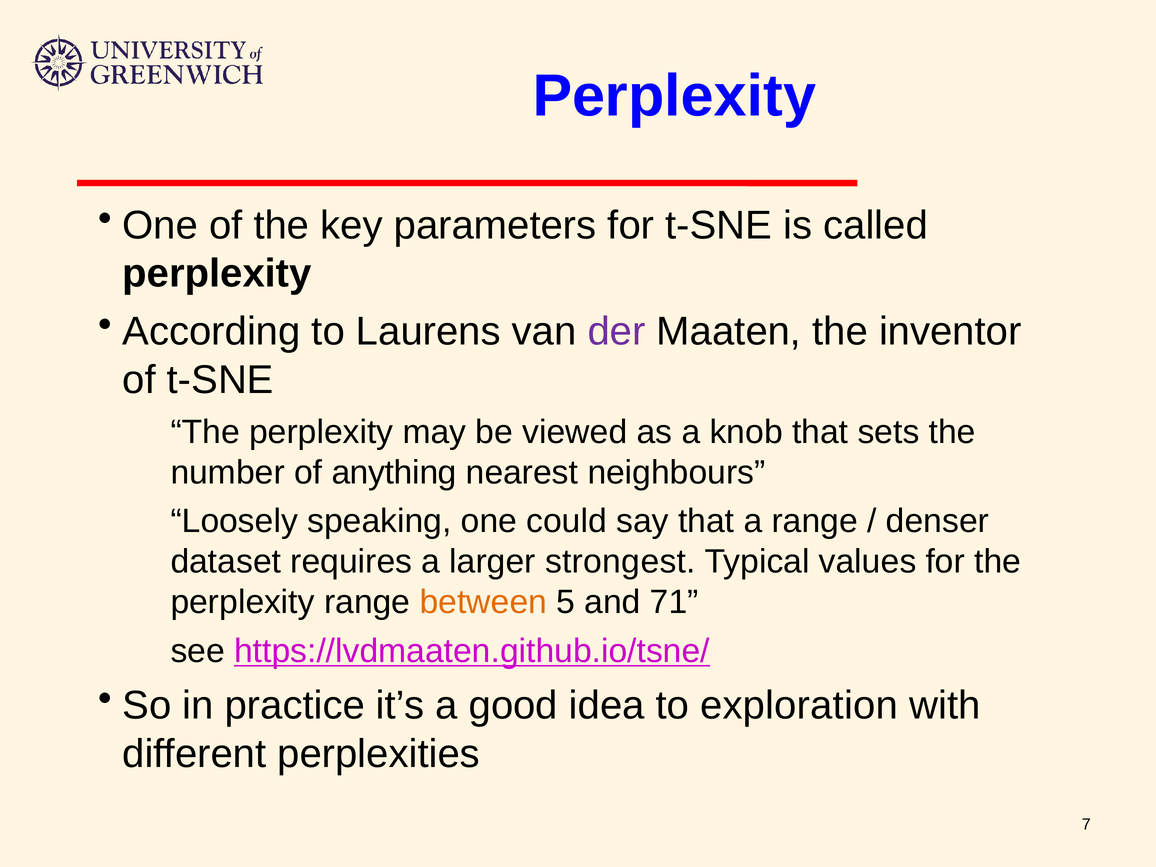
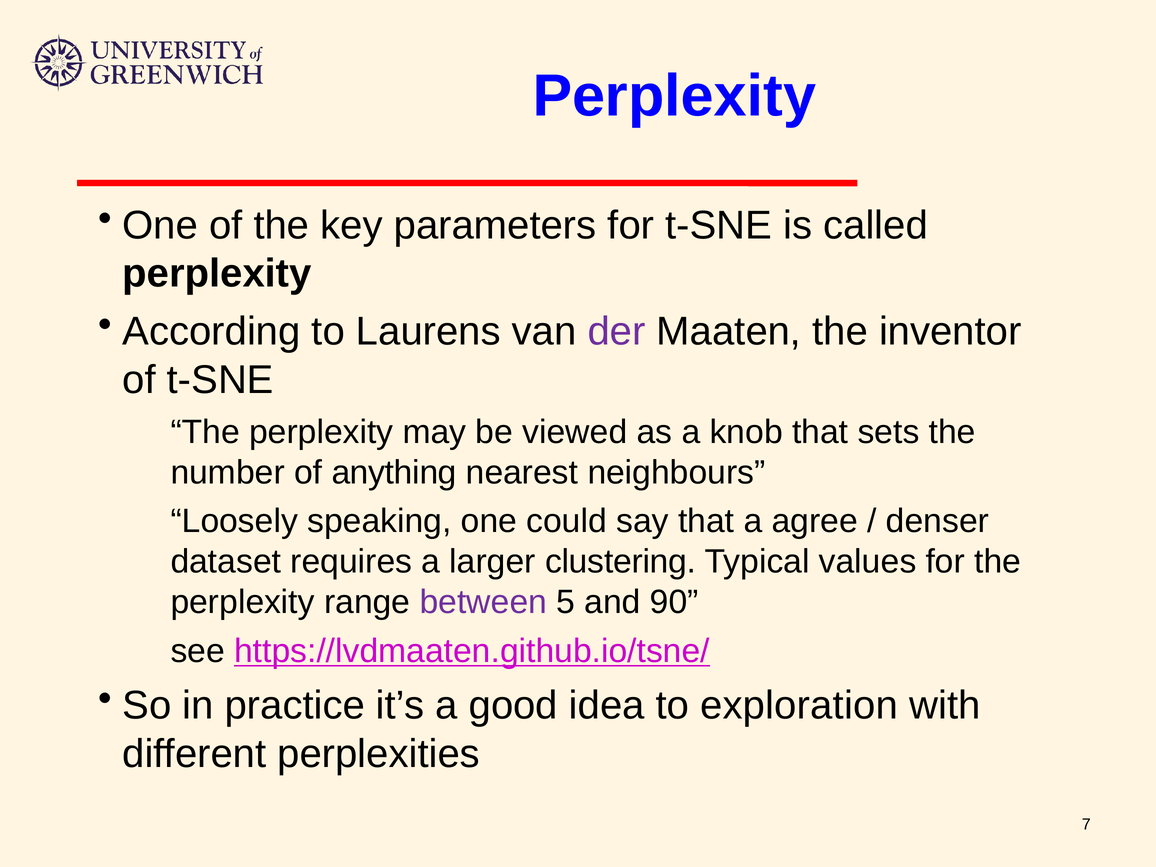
a range: range -> agree
strongest: strongest -> clustering
between colour: orange -> purple
71: 71 -> 90
